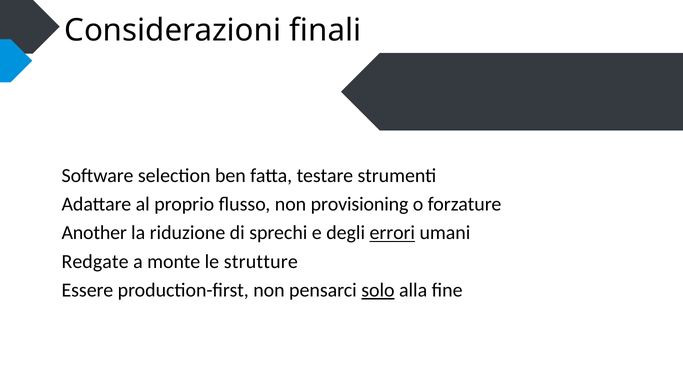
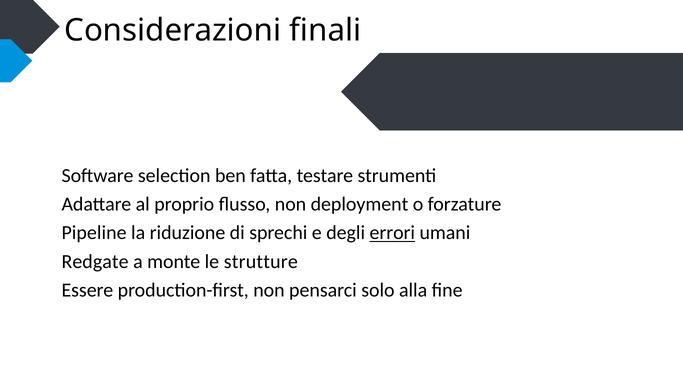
provisioning: provisioning -> deployment
Another: Another -> Pipeline
solo underline: present -> none
